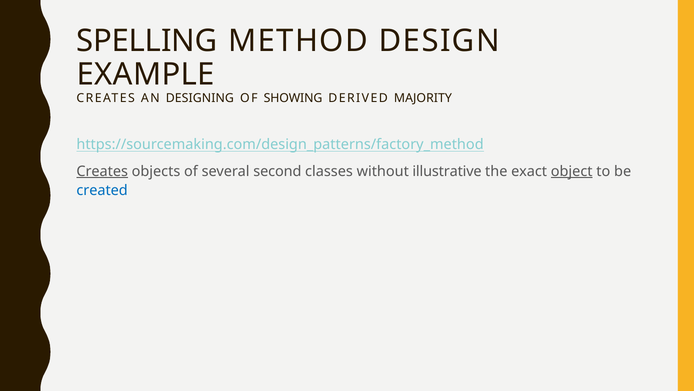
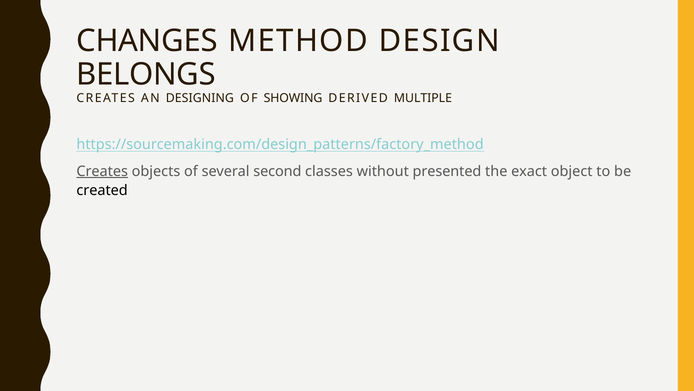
SPELLING: SPELLING -> CHANGES
EXAMPLE: EXAMPLE -> BELONGS
MAJORITY: MAJORITY -> MULTIPLE
illustrative: illustrative -> presented
object underline: present -> none
created colour: blue -> black
